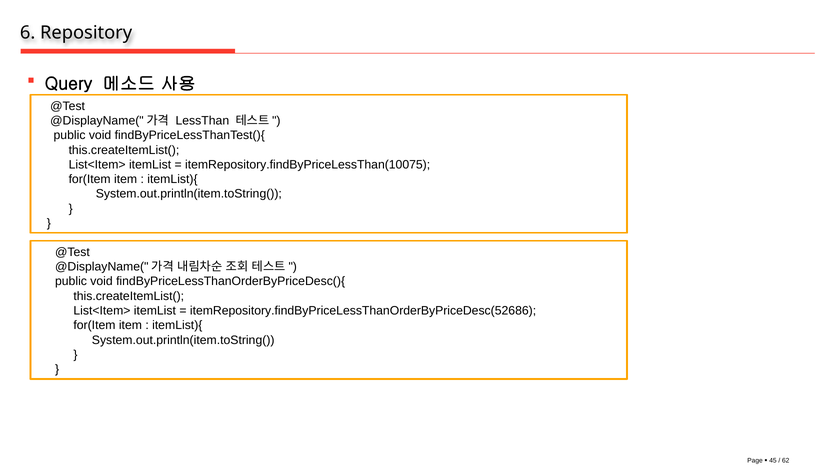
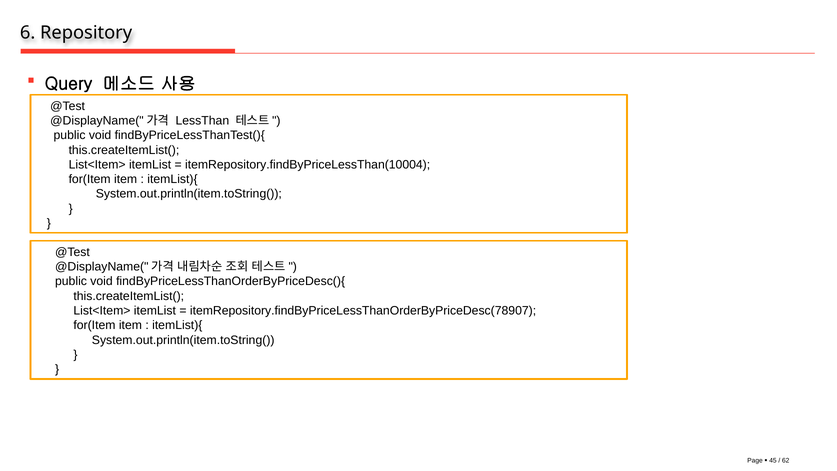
itemRepository.findByPriceLessThan(10075: itemRepository.findByPriceLessThan(10075 -> itemRepository.findByPriceLessThan(10004
itemRepository.findByPriceLessThanOrderByPriceDesc(52686: itemRepository.findByPriceLessThanOrderByPriceDesc(52686 -> itemRepository.findByPriceLessThanOrderByPriceDesc(78907
